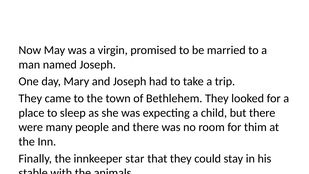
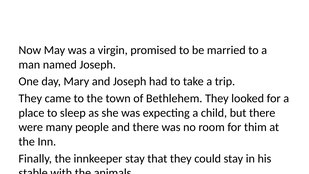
innkeeper star: star -> stay
